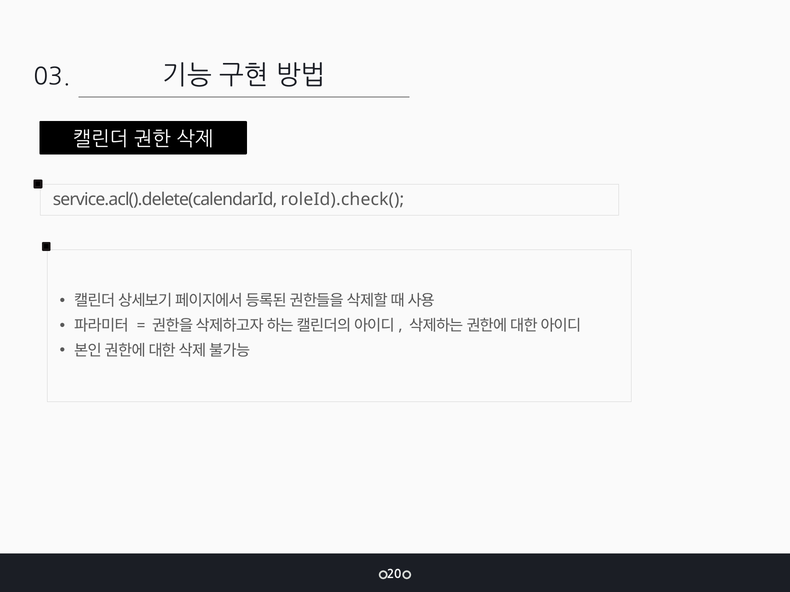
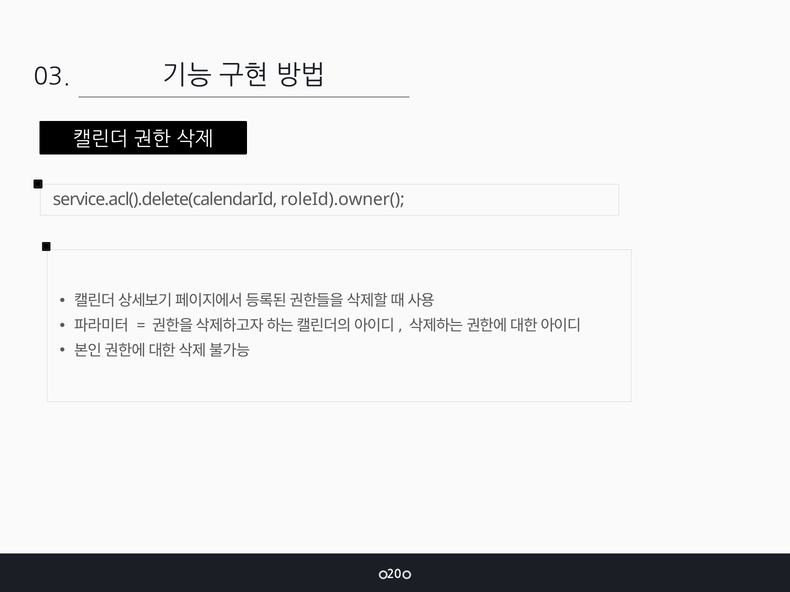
roleId).check(: roleId).check( -> roleId).owner(
